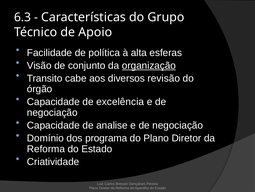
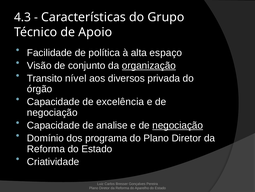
6.3: 6.3 -> 4.3
esferas: esferas -> espaço
cabe: cabe -> nível
revisão: revisão -> privada
negociação at (178, 125) underline: none -> present
